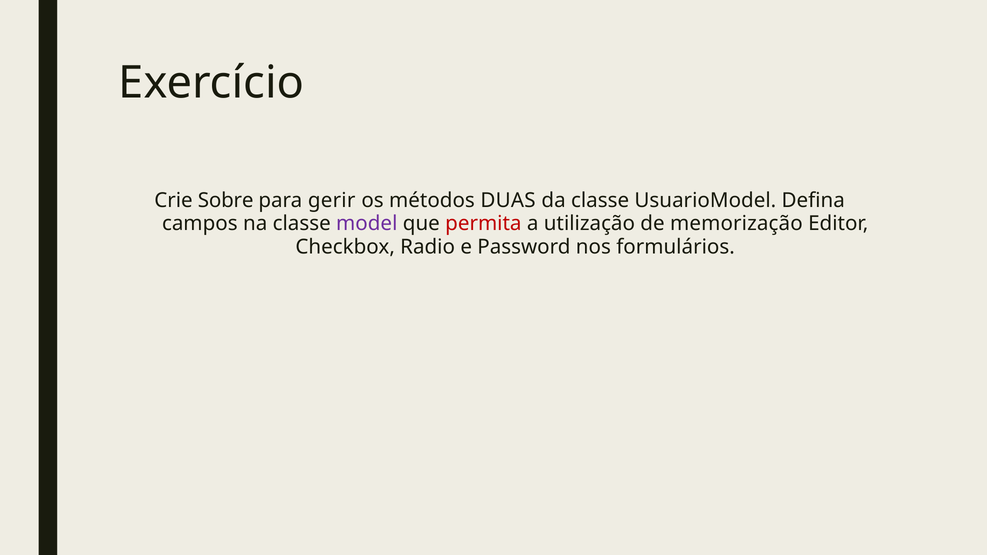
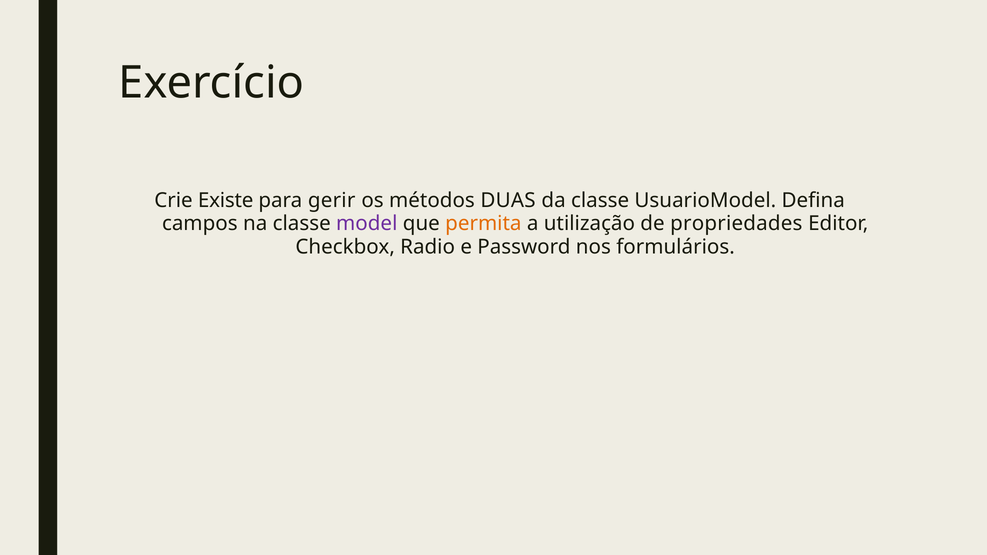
Sobre: Sobre -> Existe
permita colour: red -> orange
memorização: memorização -> propriedades
